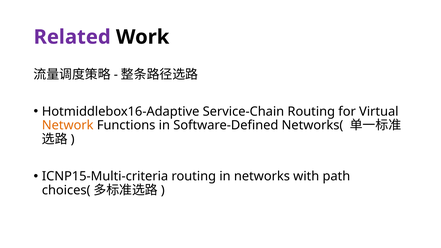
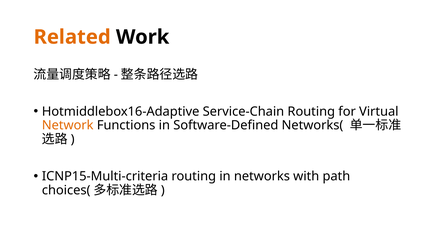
Related colour: purple -> orange
